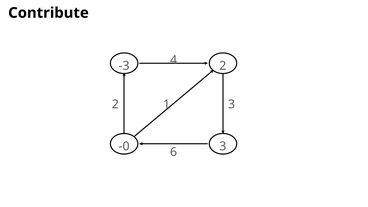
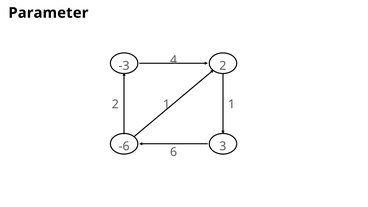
Contribute: Contribute -> Parameter
1 3: 3 -> 1
-0: -0 -> -6
